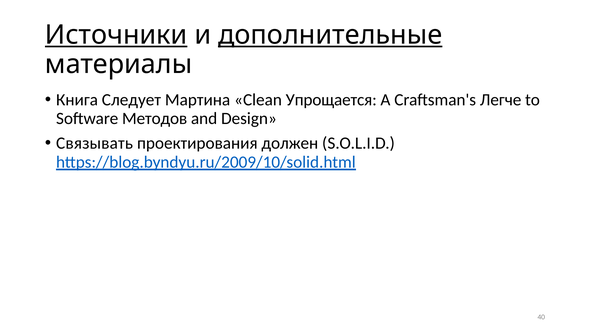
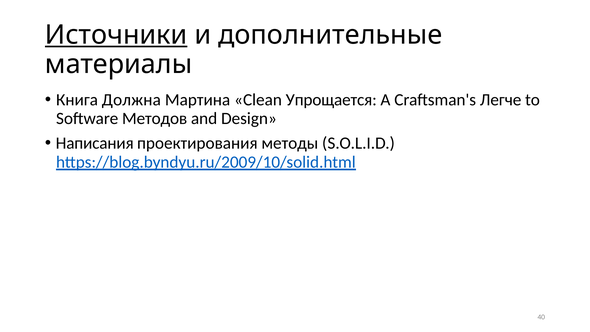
дополнительные underline: present -> none
Следует: Следует -> Должна
Связывать: Связывать -> Написания
должен: должен -> методы
